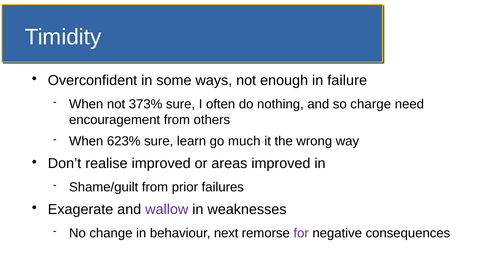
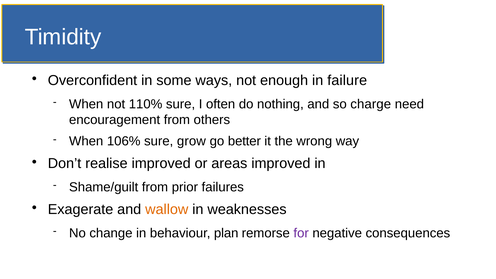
373%: 373% -> 110%
623%: 623% -> 106%
learn: learn -> grow
much: much -> better
wallow colour: purple -> orange
next: next -> plan
